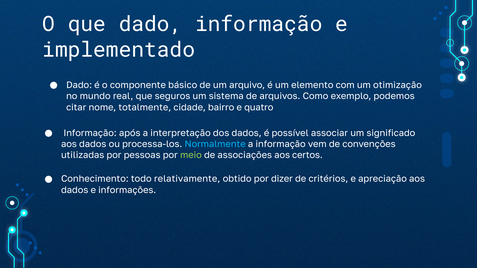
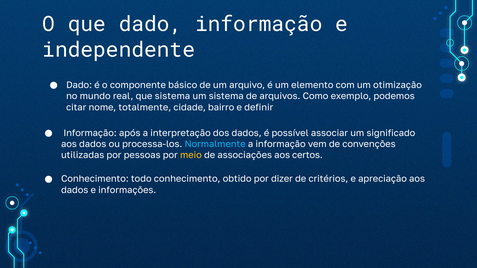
implementado: implementado -> independente
que seguros: seguros -> sistema
quatro: quatro -> definir
meio colour: light green -> yellow
todo relativamente: relativamente -> conhecimento
